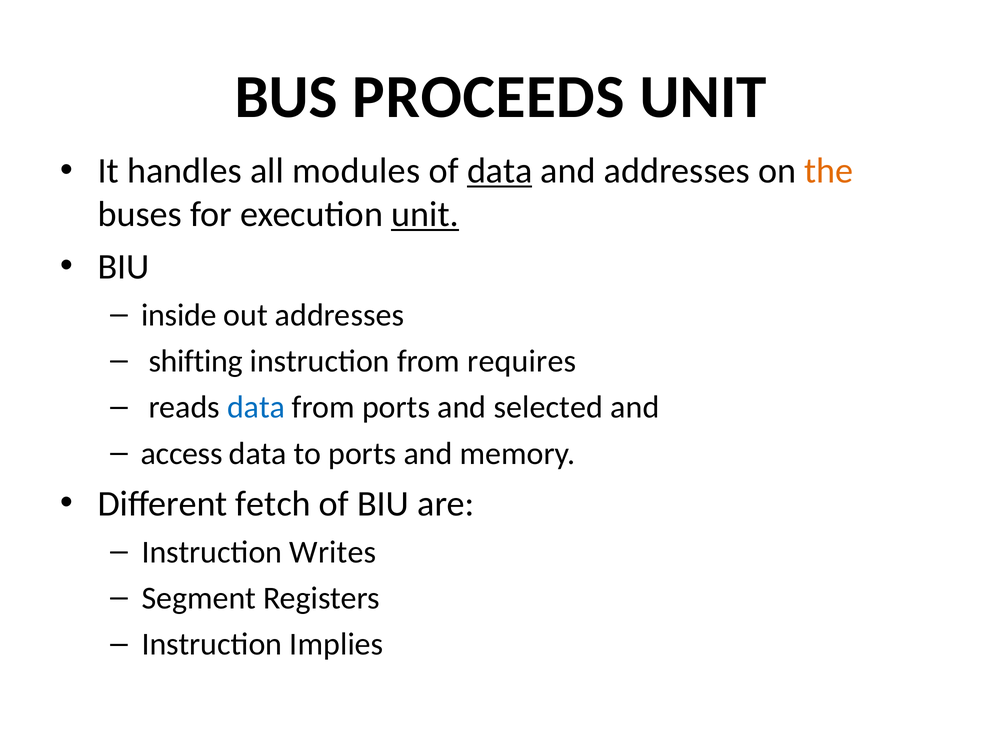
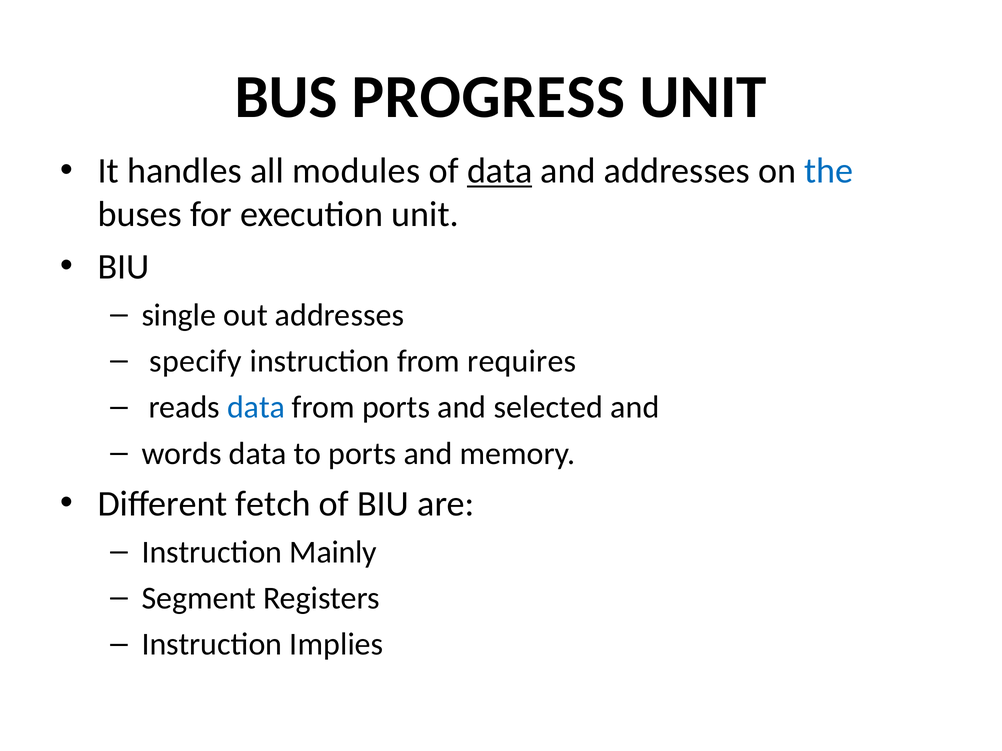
PROCEEDS: PROCEEDS -> PROGRESS
the colour: orange -> blue
unit at (425, 215) underline: present -> none
inside: inside -> single
shifting: shifting -> specify
access: access -> words
Writes: Writes -> Mainly
